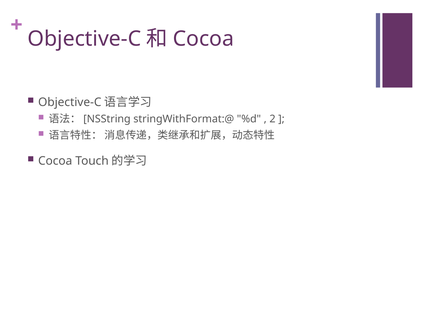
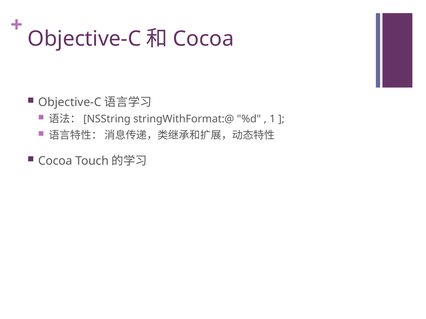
2: 2 -> 1
